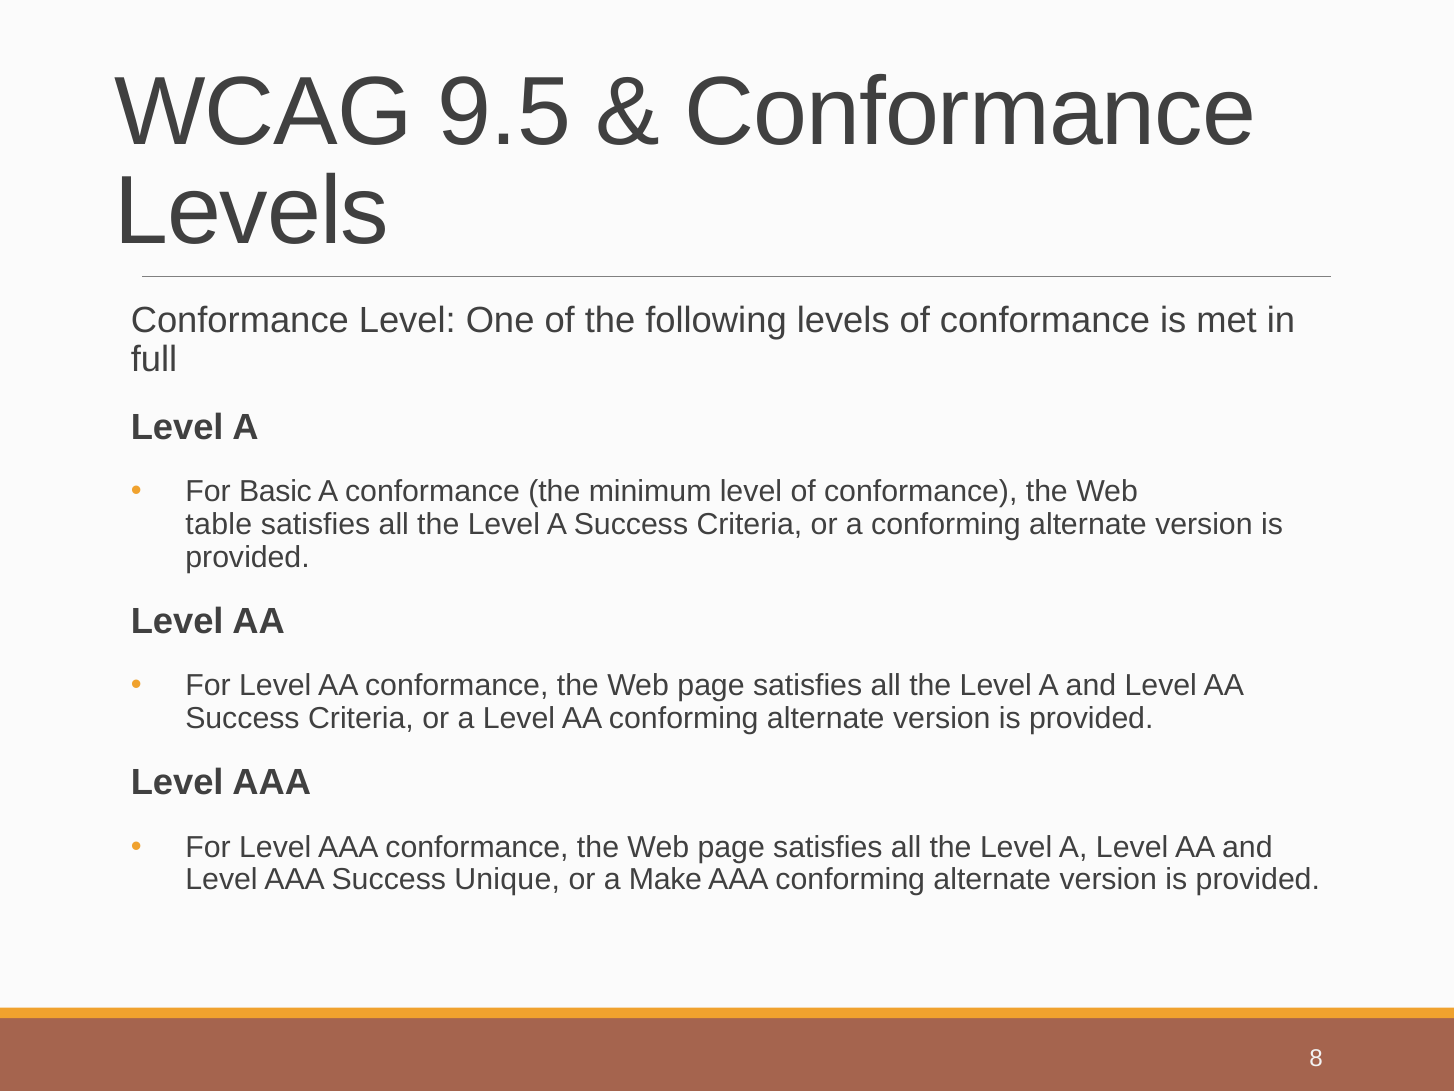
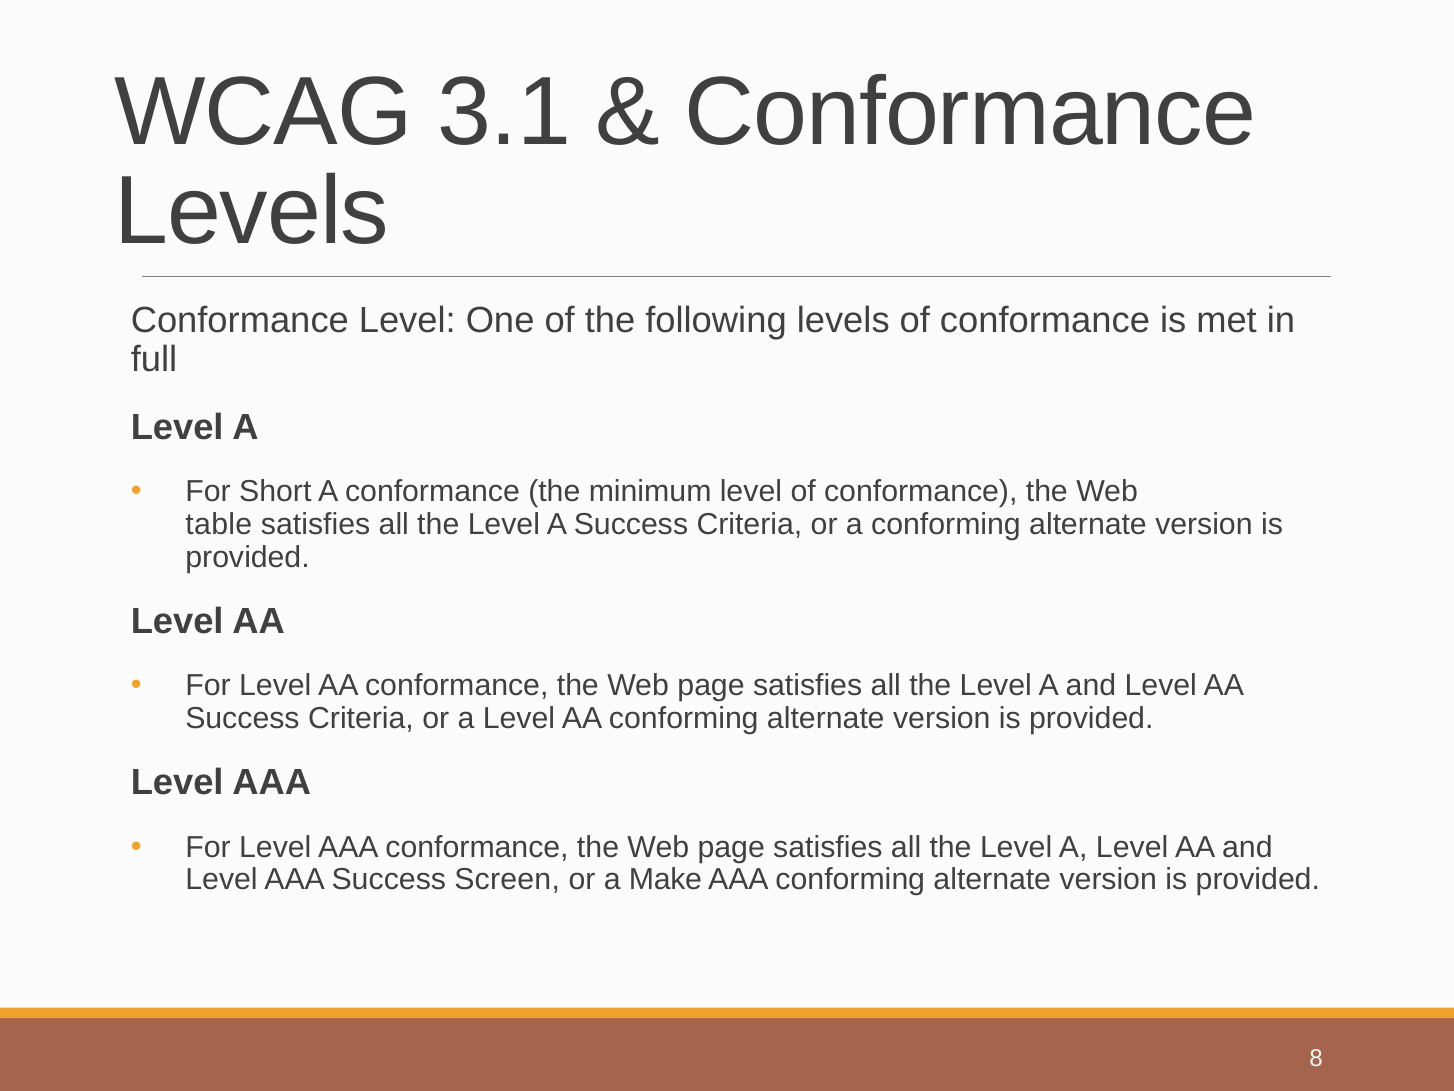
9.5: 9.5 -> 3.1
Basic: Basic -> Short
Unique: Unique -> Screen
